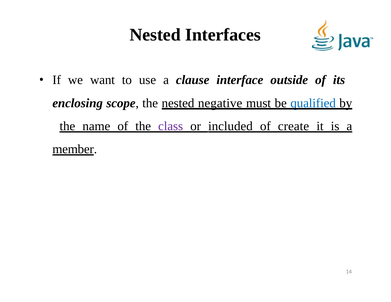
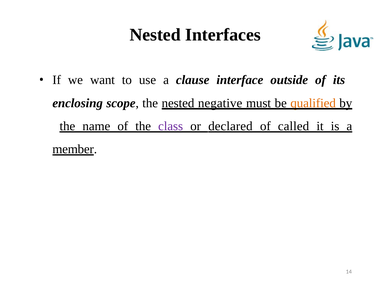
qualified colour: blue -> orange
included: included -> declared
create: create -> called
